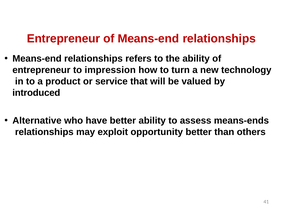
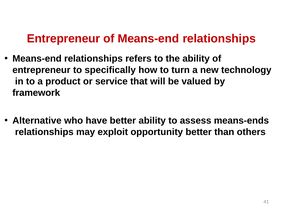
impression: impression -> specifically
introduced: introduced -> framework
